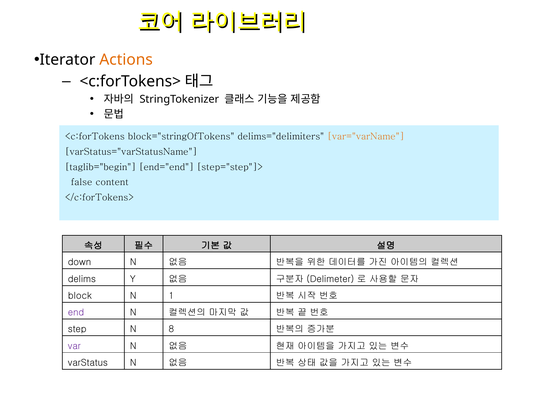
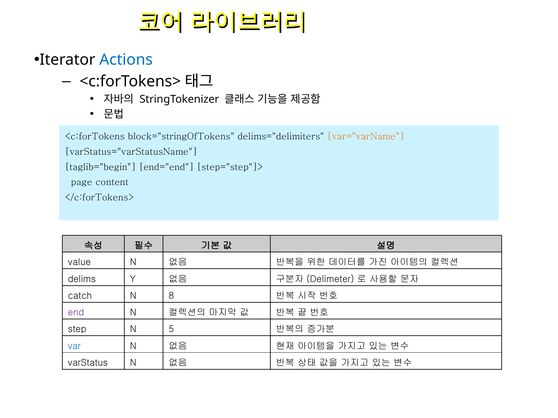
Actions colour: orange -> blue
false: false -> page
down: down -> value
block: block -> catch
1: 1 -> 8
8: 8 -> 5
var colour: purple -> blue
